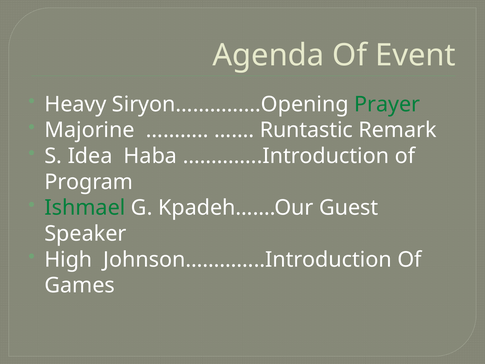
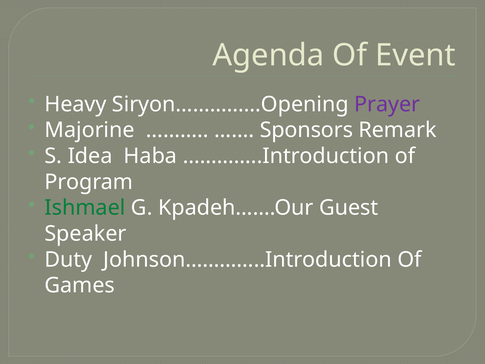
Prayer colour: green -> purple
Runtastic: Runtastic -> Sponsors
High: High -> Duty
